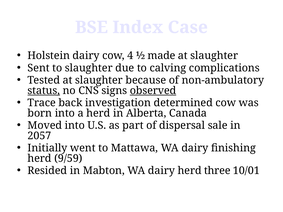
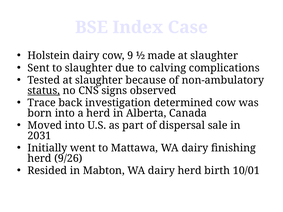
4: 4 -> 9
observed underline: present -> none
2057: 2057 -> 2031
9/59: 9/59 -> 9/26
three: three -> birth
